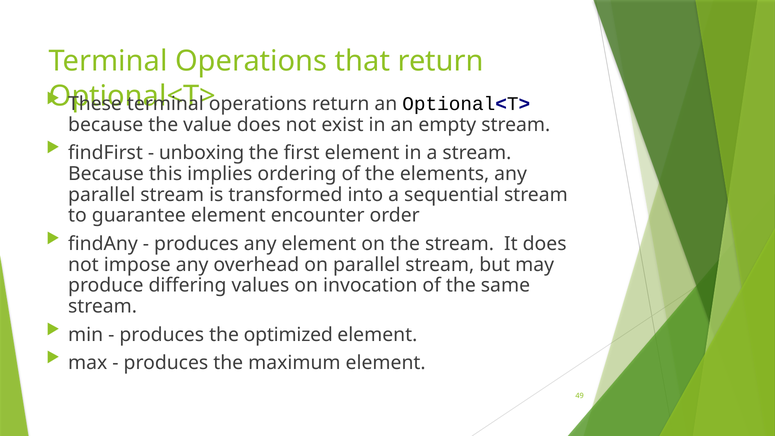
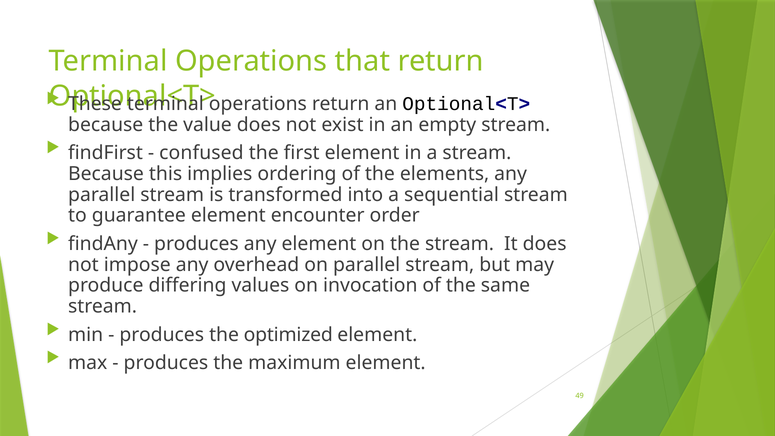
unboxing: unboxing -> confused
